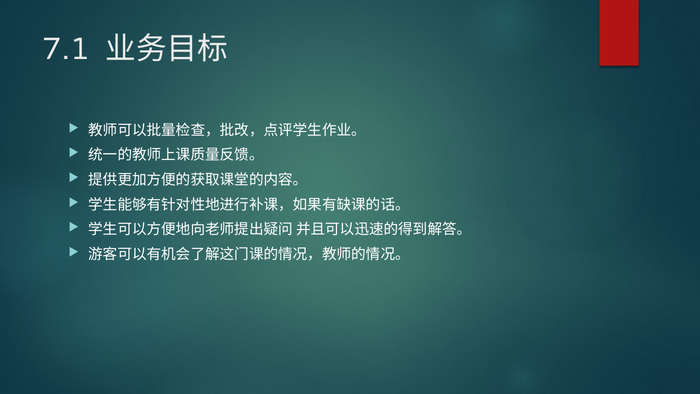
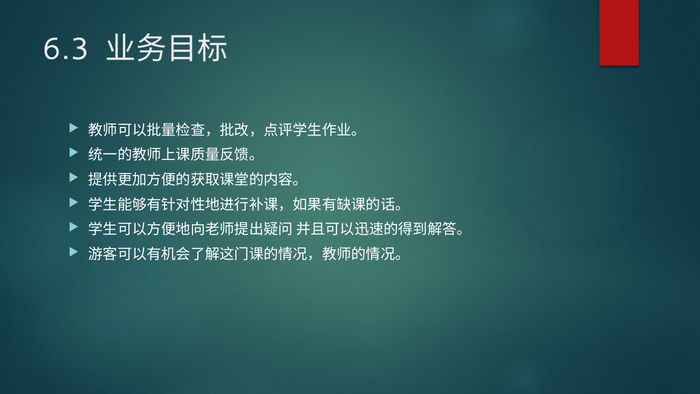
7.1: 7.1 -> 6.3
